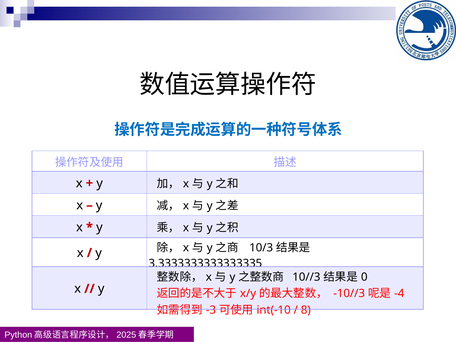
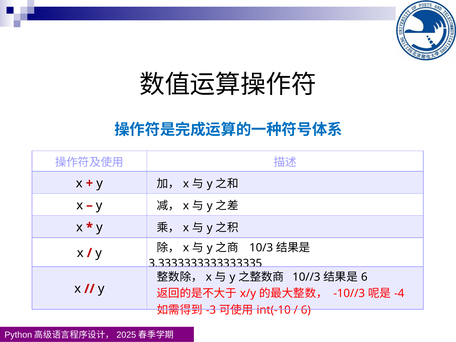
0 at (364, 277): 0 -> 6
8 at (306, 310): 8 -> 6
